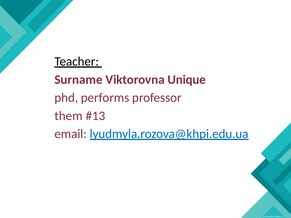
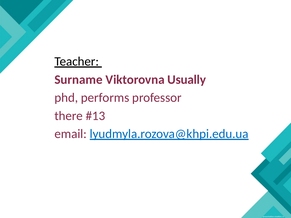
Unique: Unique -> Usually
them: them -> there
